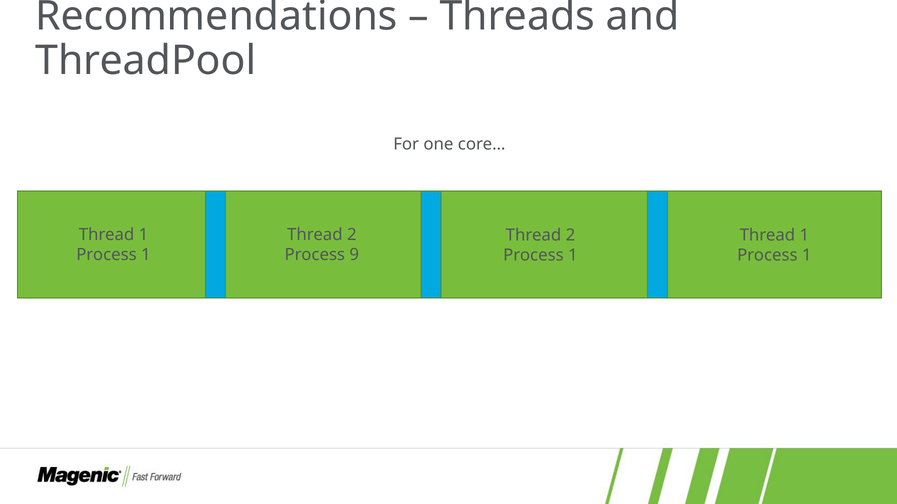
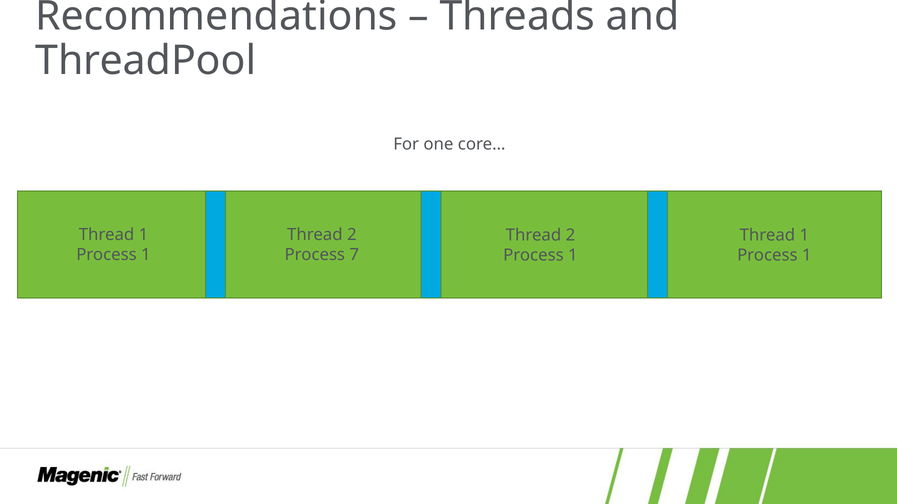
9: 9 -> 7
